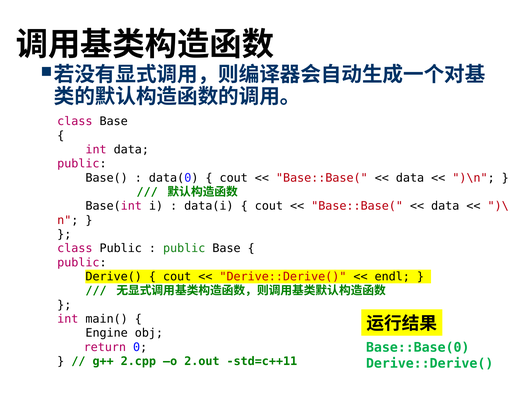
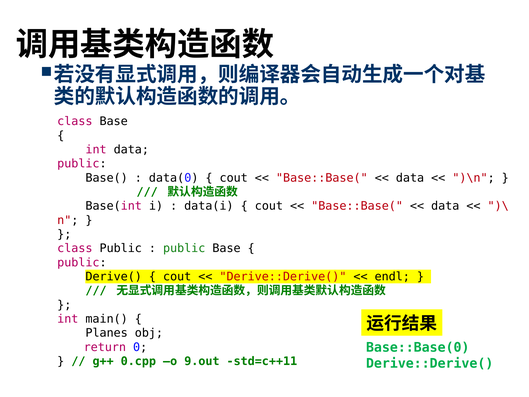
Engine: Engine -> Planes
2.cpp: 2.cpp -> 0.cpp
2.out: 2.out -> 9.out
